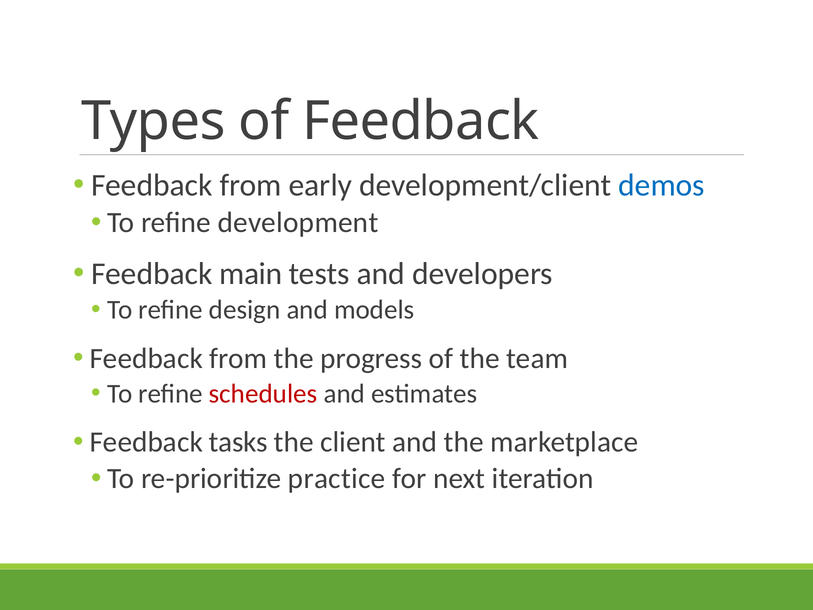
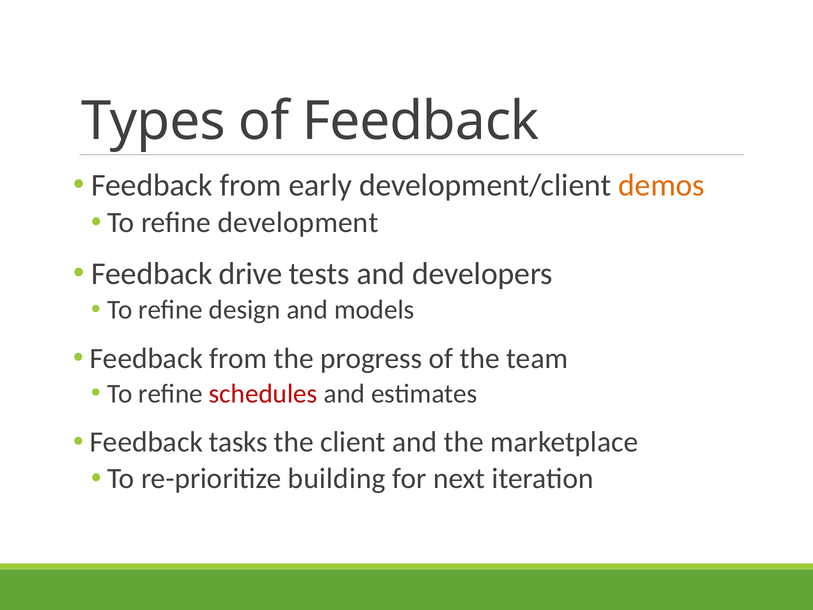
demos colour: blue -> orange
main: main -> drive
practice: practice -> building
